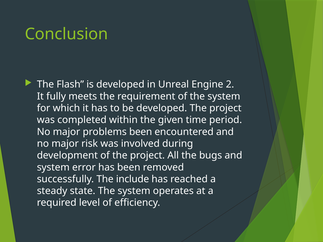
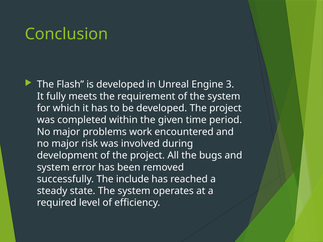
2: 2 -> 3
problems been: been -> work
